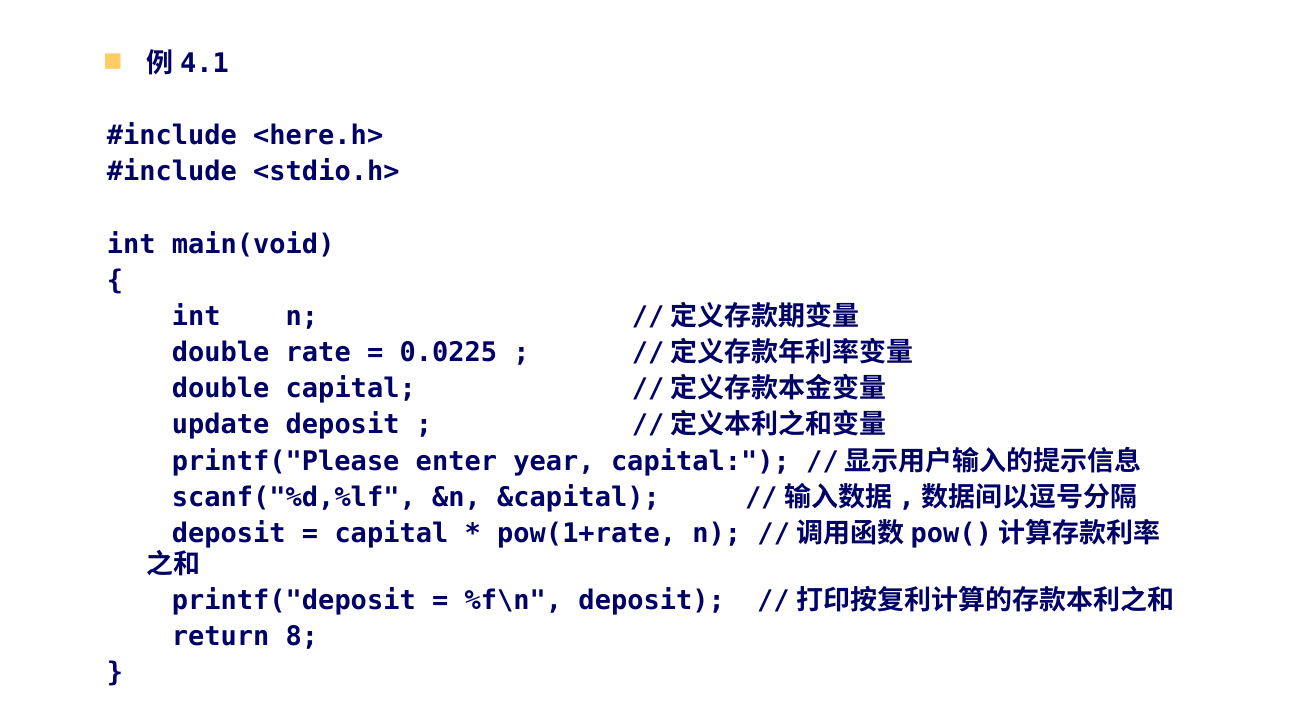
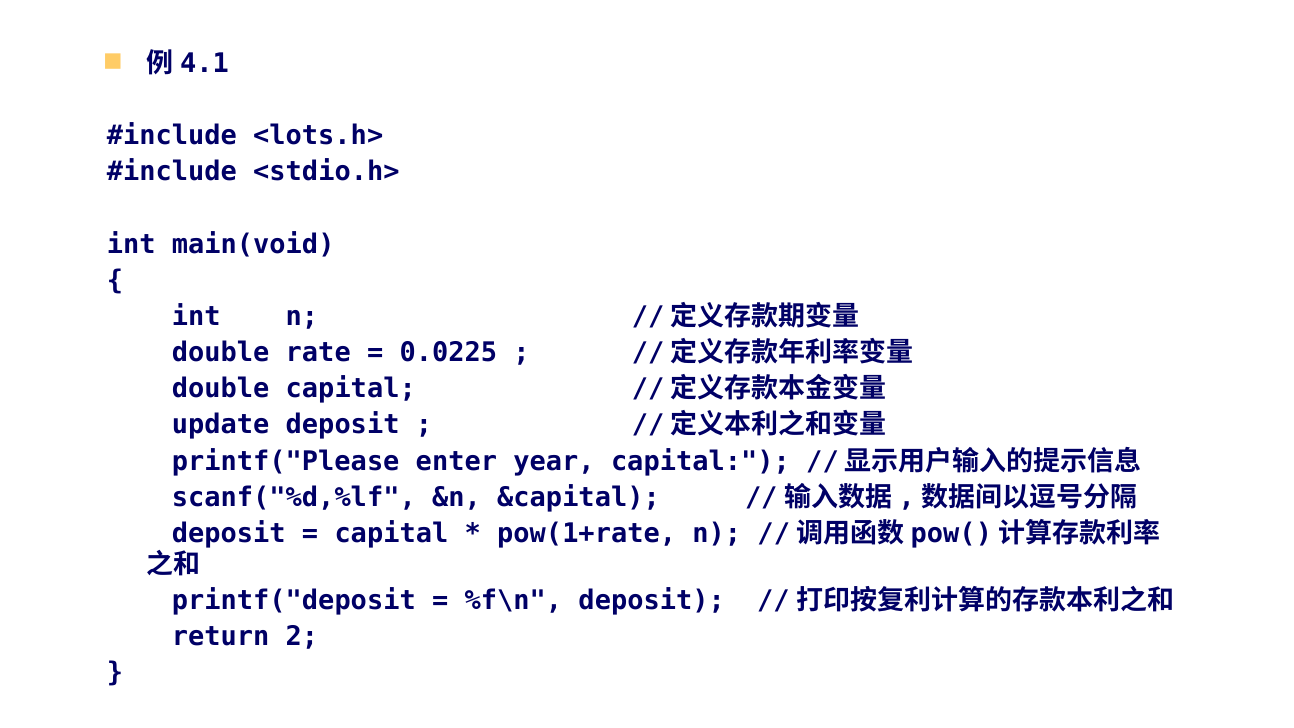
<here.h>: <here.h> -> <lots.h>
8: 8 -> 2
